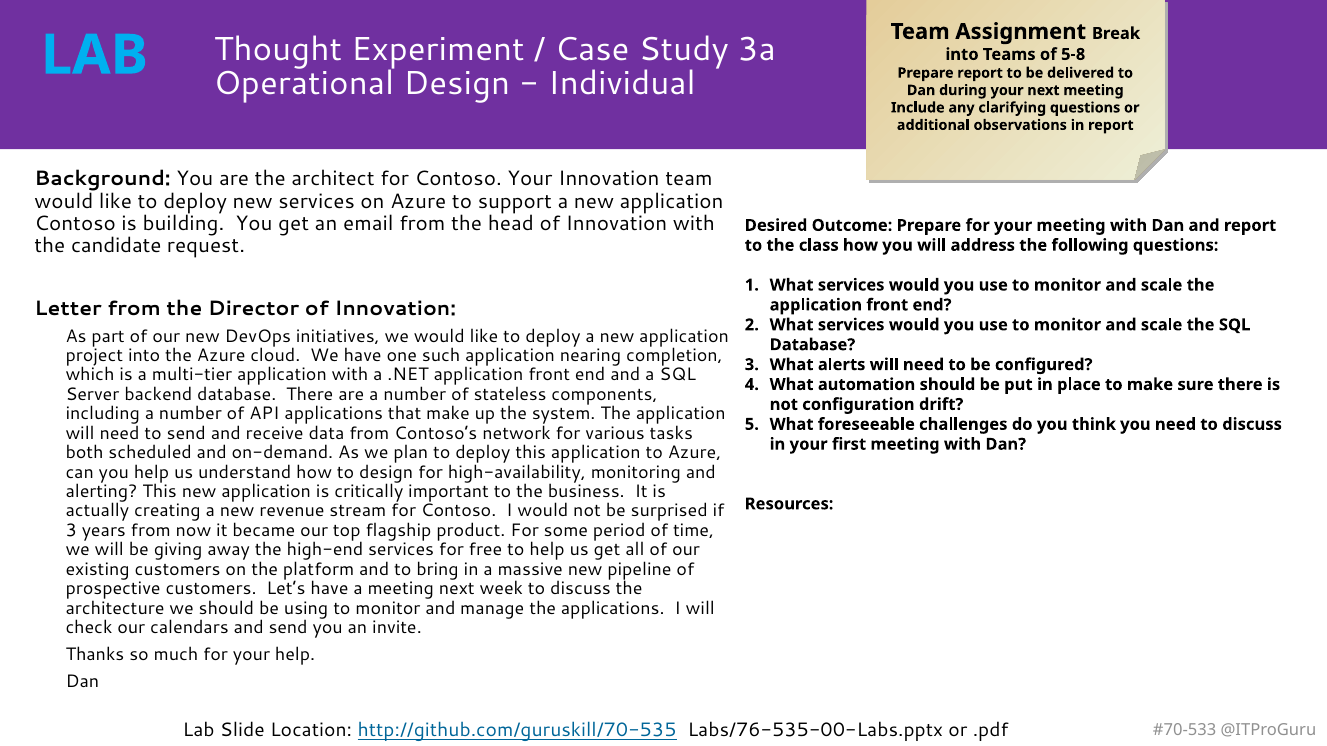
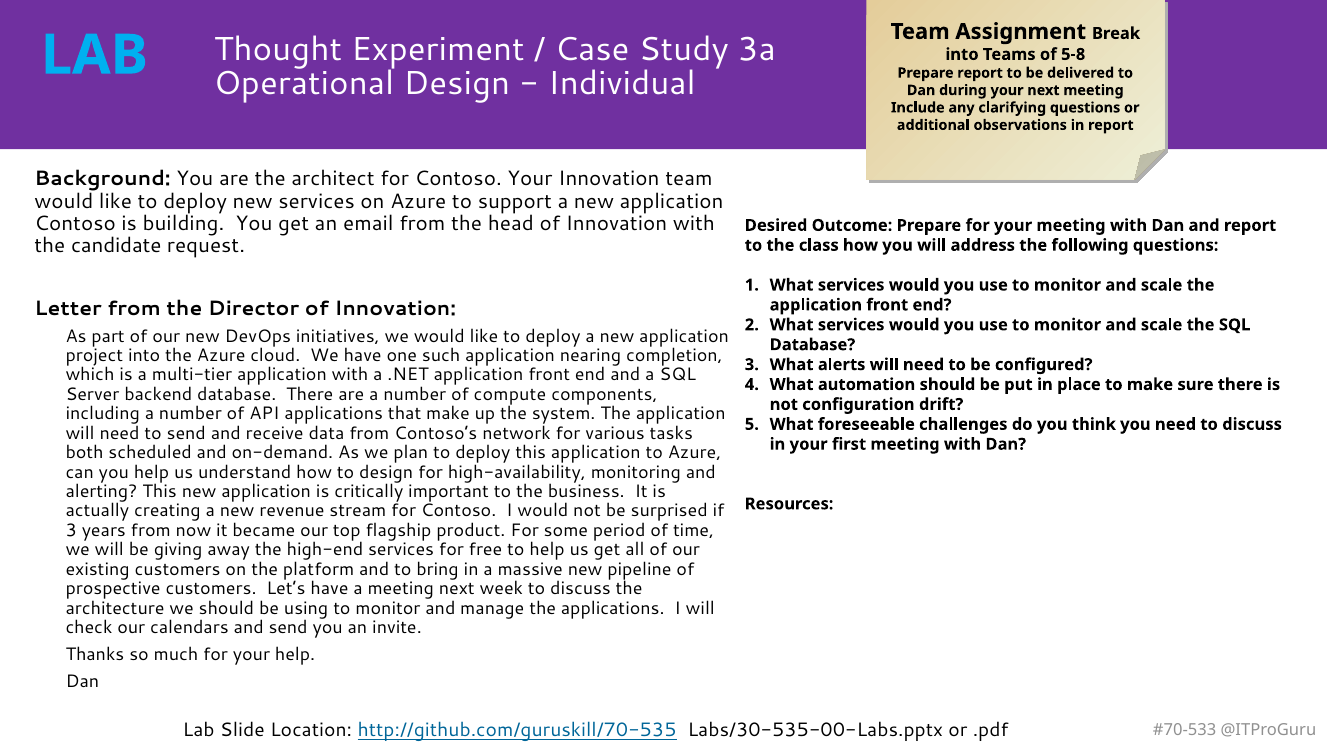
stateless: stateless -> compute
Labs/76-535-00-Labs.pptx: Labs/76-535-00-Labs.pptx -> Labs/30-535-00-Labs.pptx
